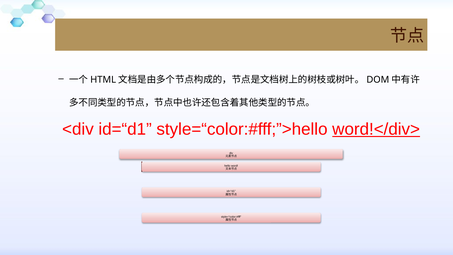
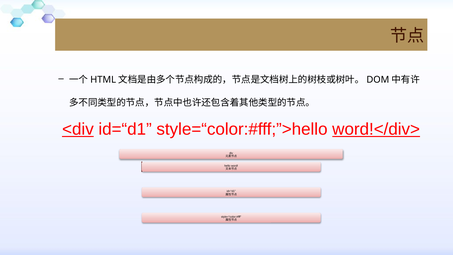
<div underline: none -> present
